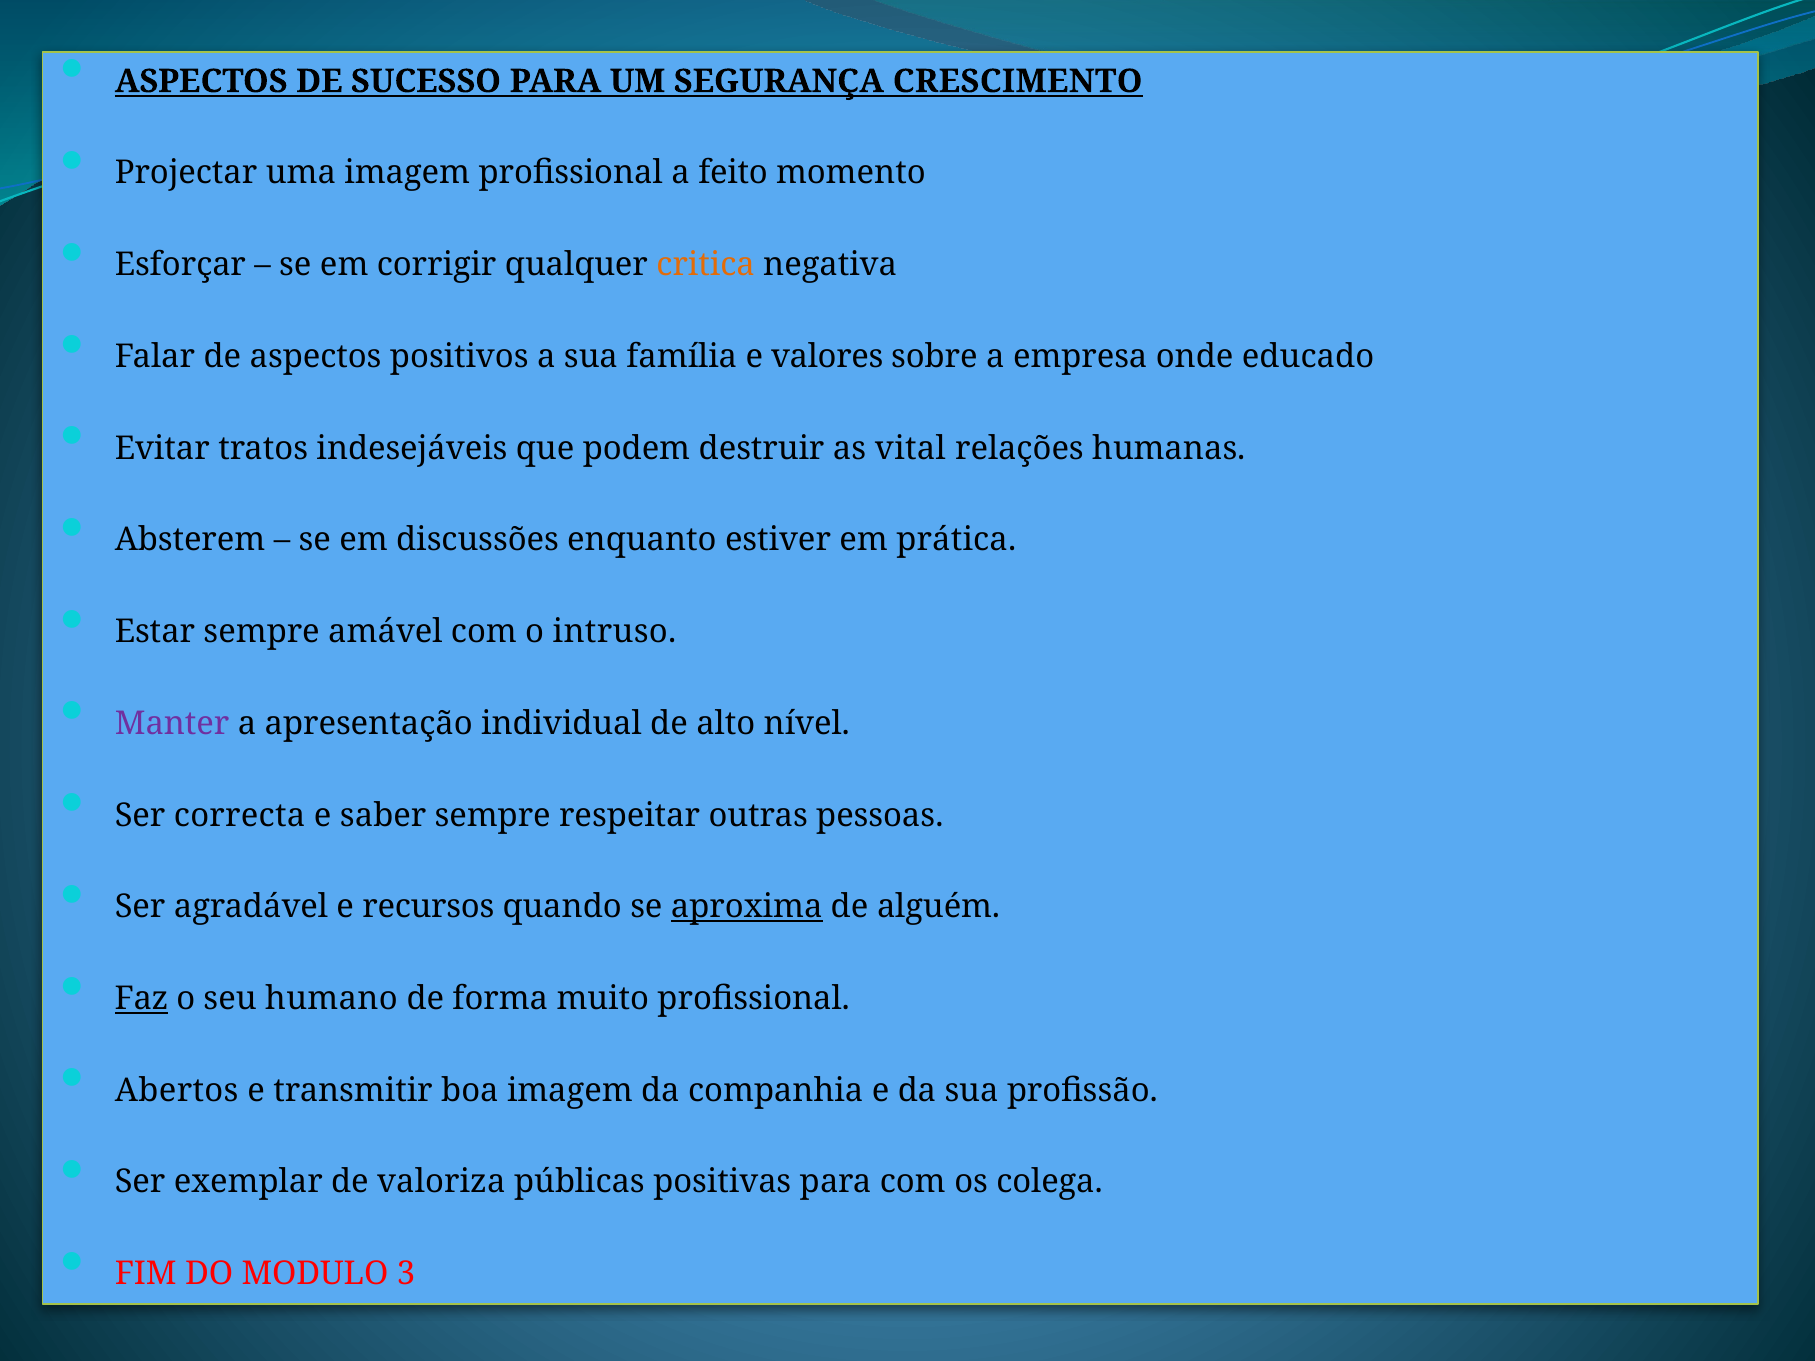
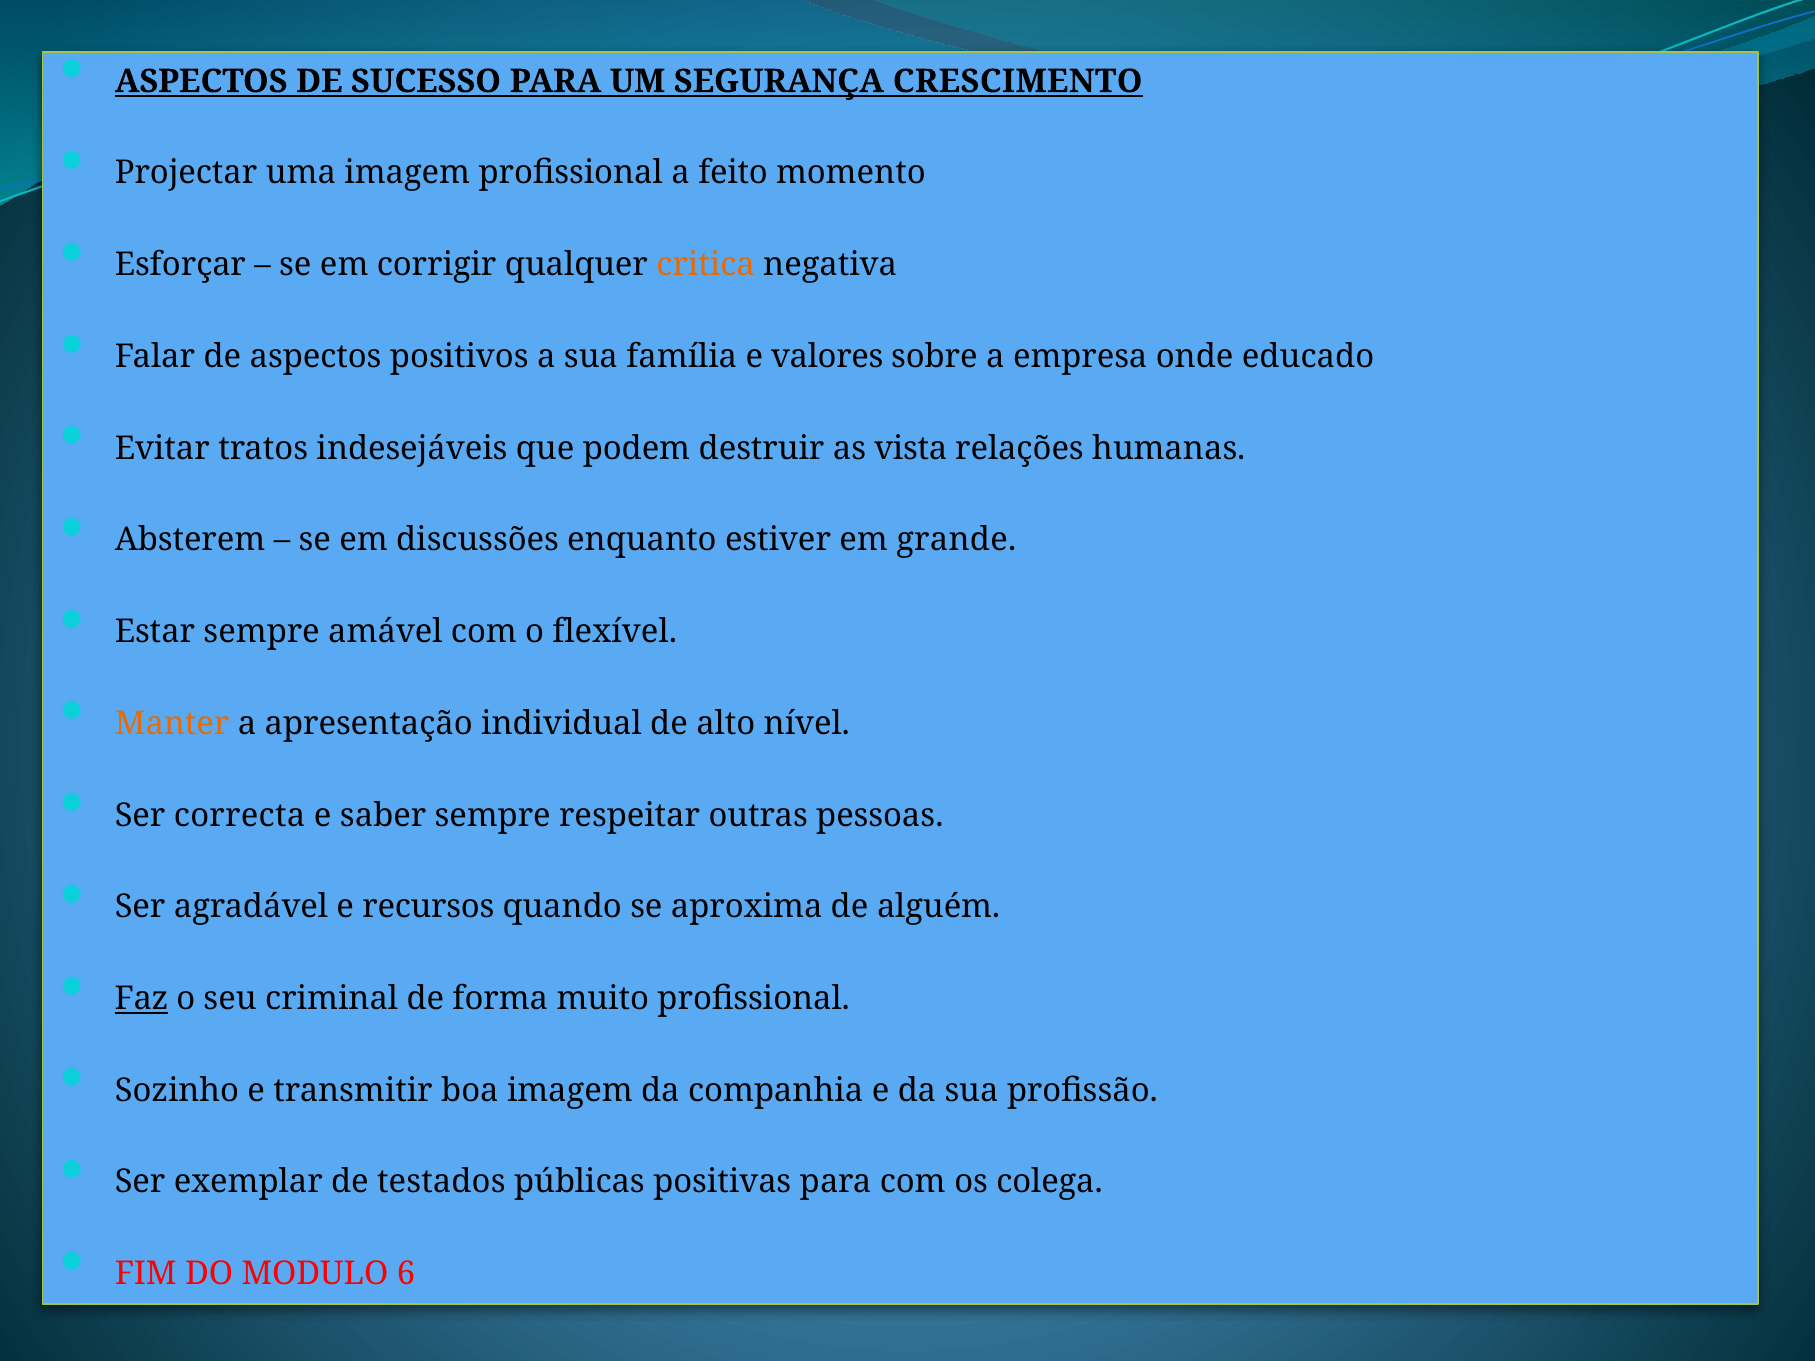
vital: vital -> vista
prática: prática -> grande
intruso: intruso -> flexível
Manter colour: purple -> orange
aproxima underline: present -> none
humano: humano -> criminal
Abertos: Abertos -> Sozinho
valoriza: valoriza -> testados
3: 3 -> 6
